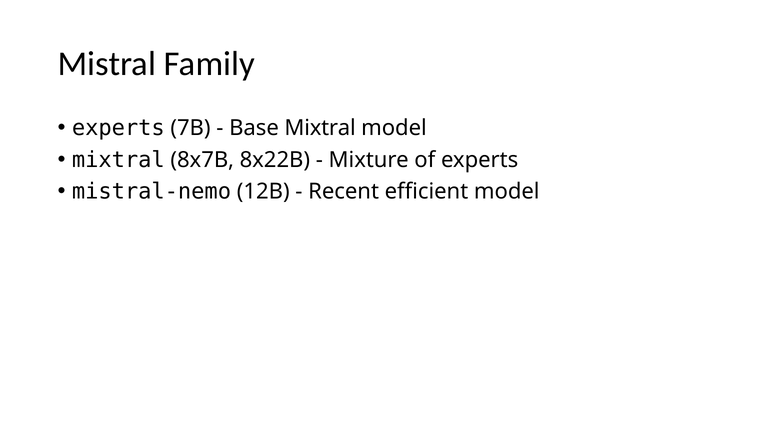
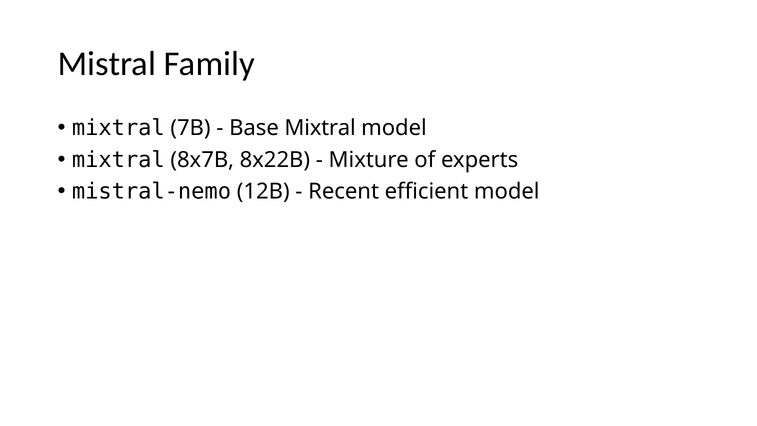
experts at (118, 128): experts -> mixtral
